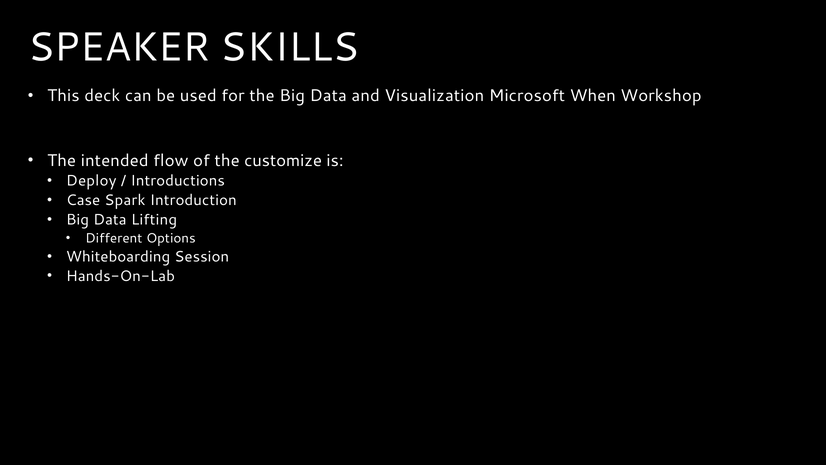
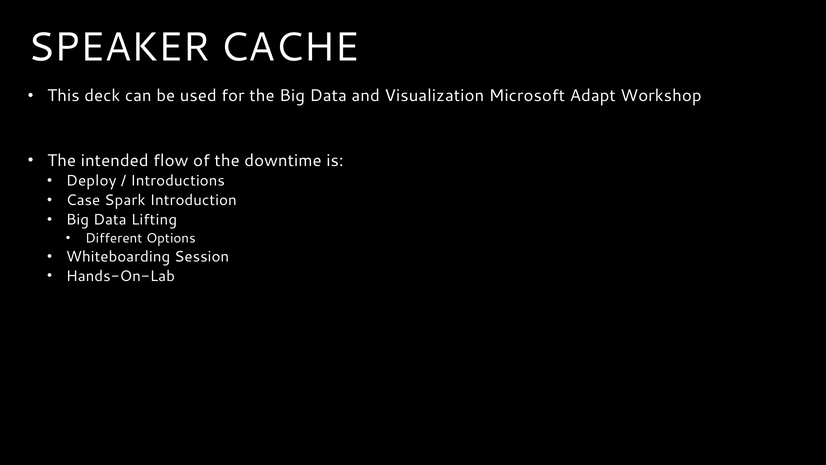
SKILLS: SKILLS -> CACHE
When: When -> Adapt
customize: customize -> downtime
